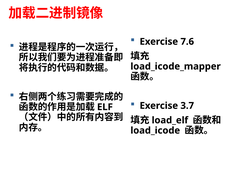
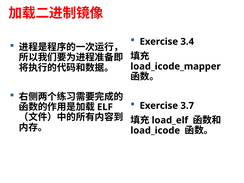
7.6: 7.6 -> 3.4
